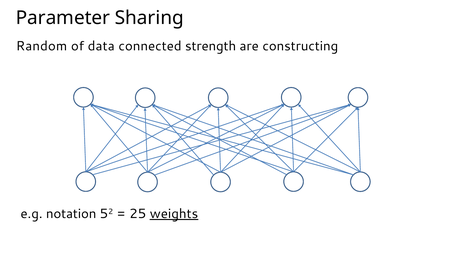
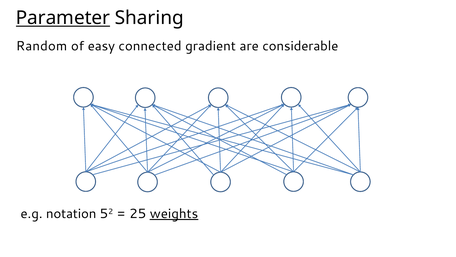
Parameter underline: none -> present
data: data -> easy
strength: strength -> gradient
constructing: constructing -> considerable
